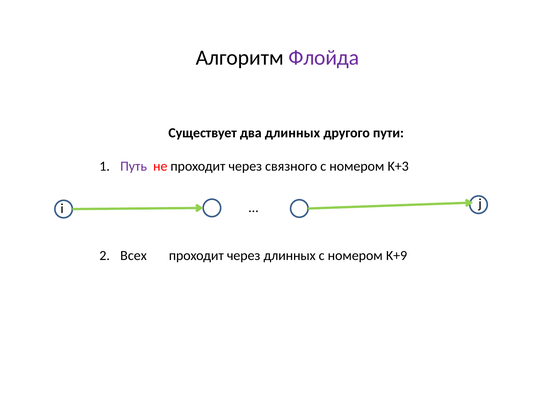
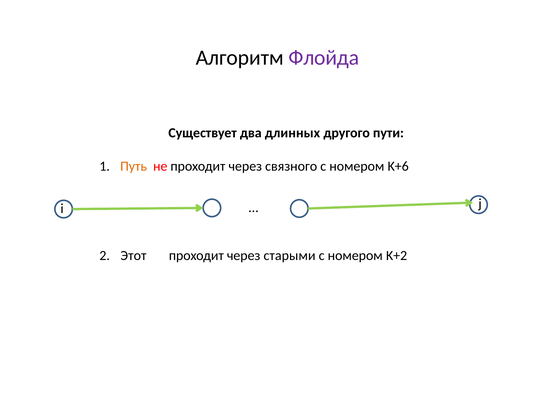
Путь colour: purple -> orange
K+3: K+3 -> K+6
Всех: Всех -> Этот
через длинных: длинных -> старыми
K+9: K+9 -> K+2
